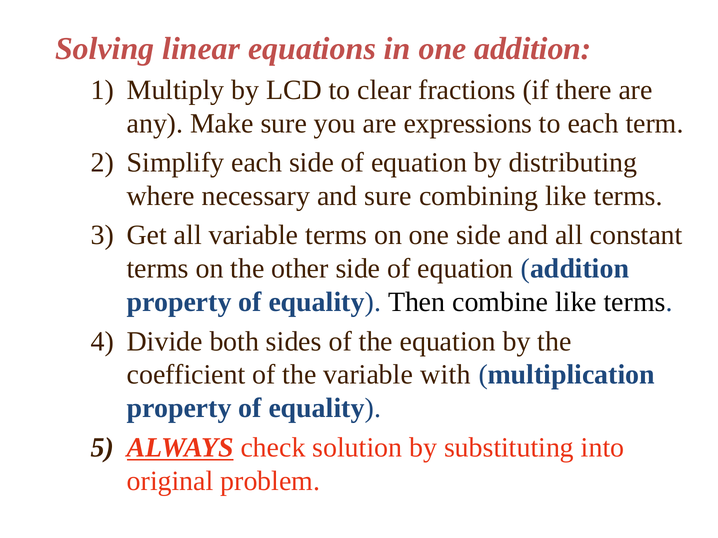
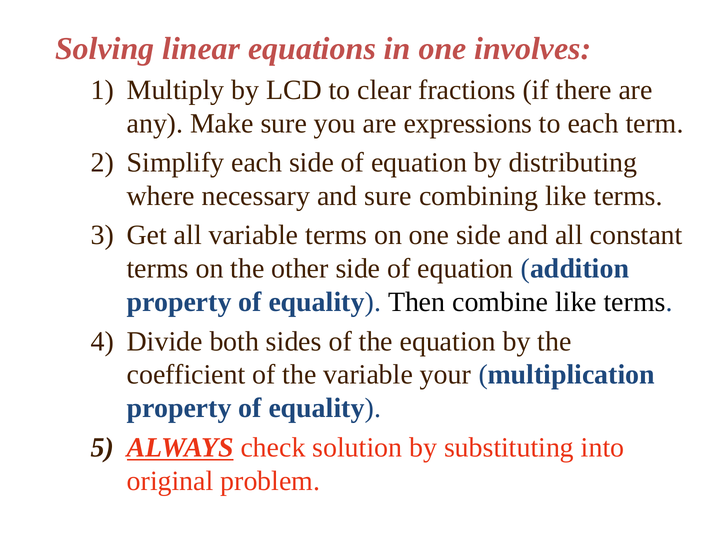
one addition: addition -> involves
with: with -> your
